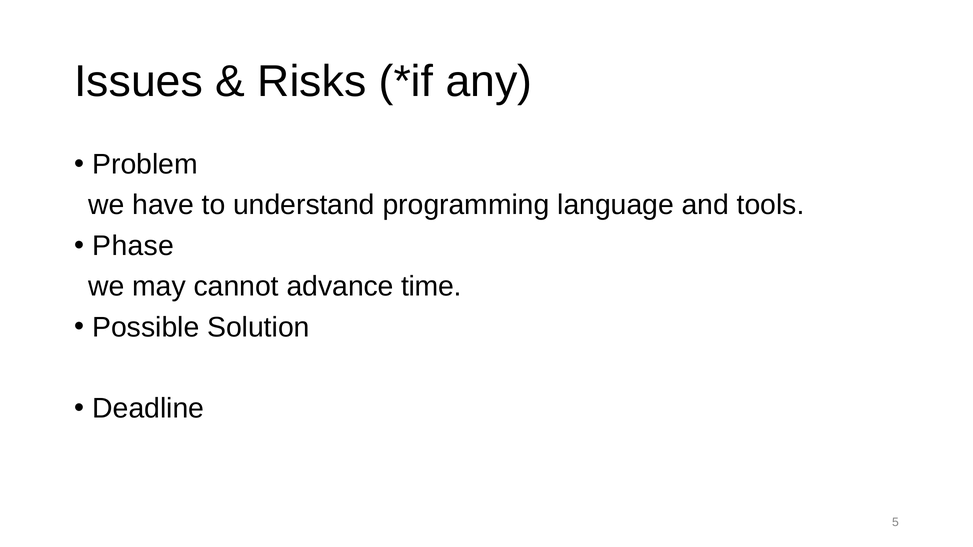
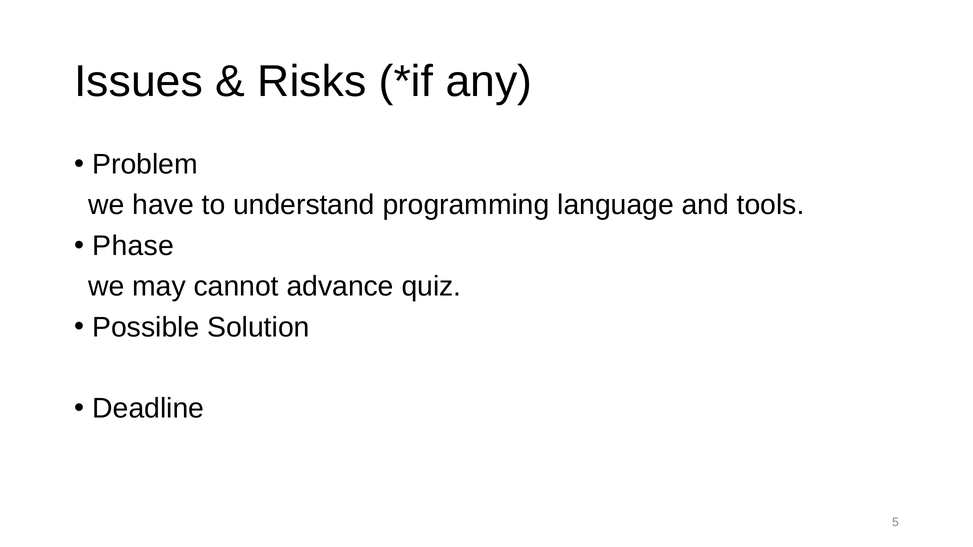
time: time -> quiz
